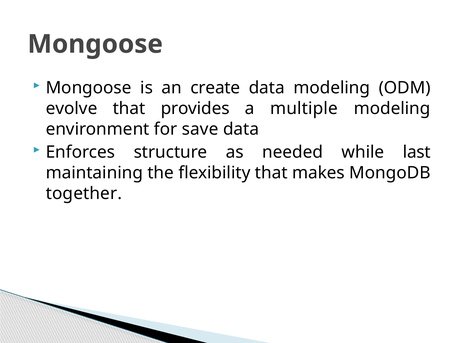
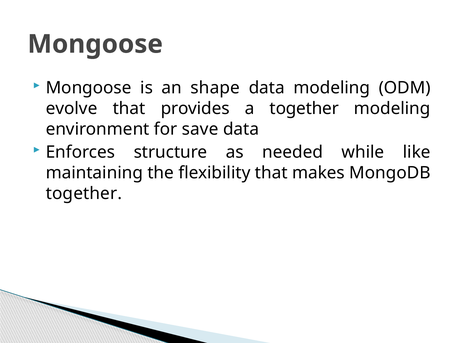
create: create -> shape
a multiple: multiple -> together
last: last -> like
